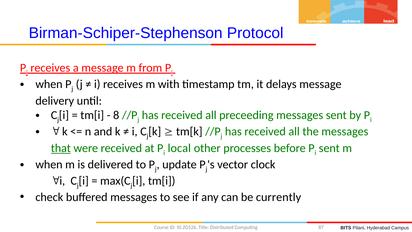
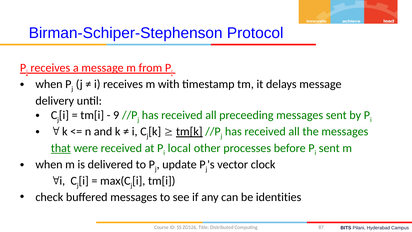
8: 8 -> 9
tm[k underline: none -> present
currently: currently -> identities
